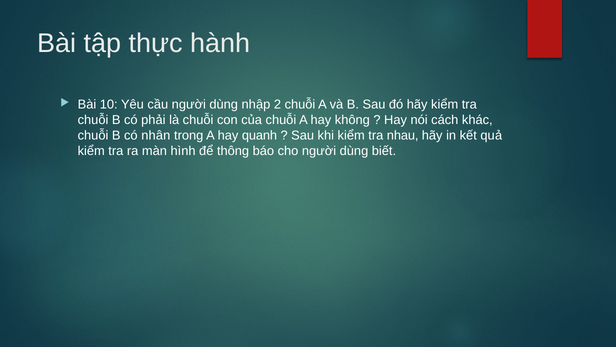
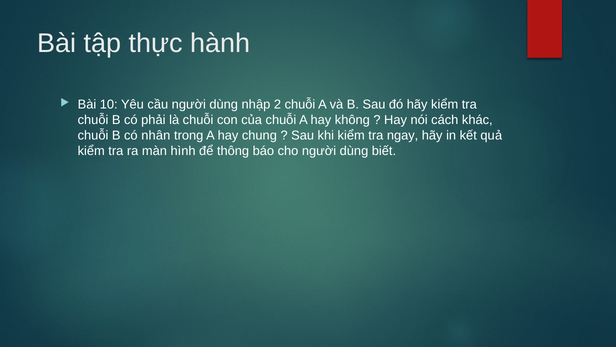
quanh: quanh -> chung
nhau: nhau -> ngay
